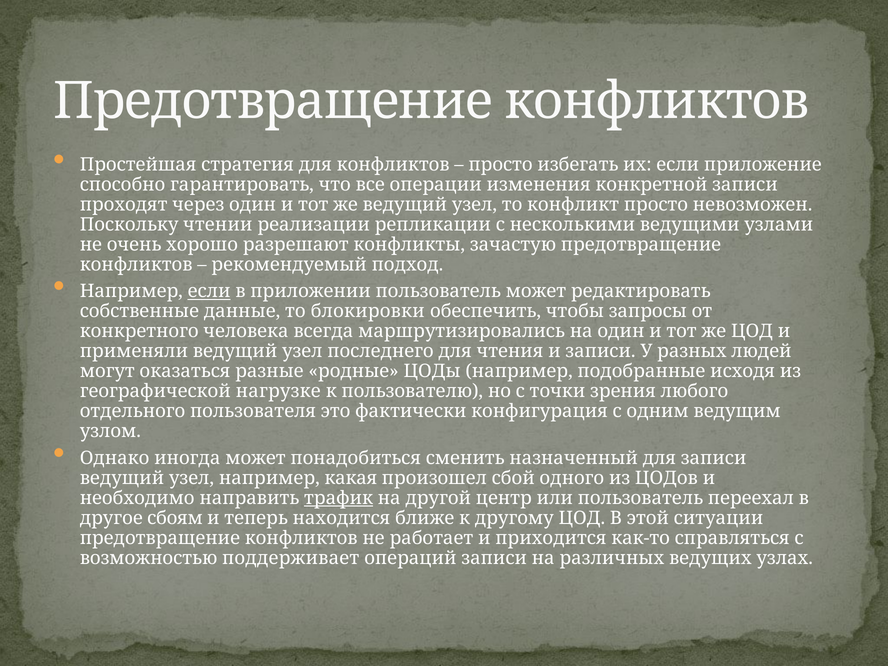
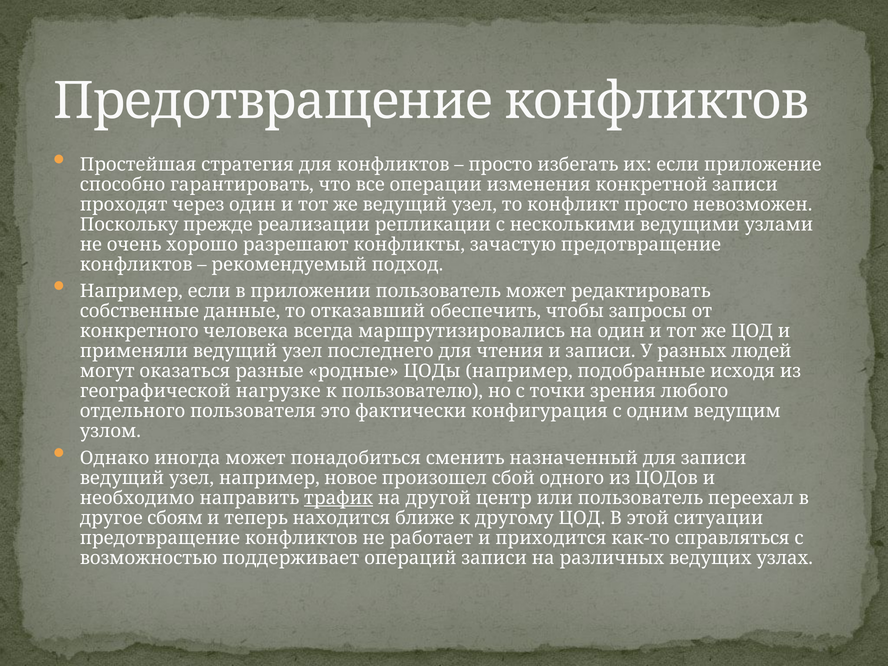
чтении: чтении -> прежде
если at (209, 291) underline: present -> none
блокировки: блокировки -> отказавший
какая: какая -> новое
